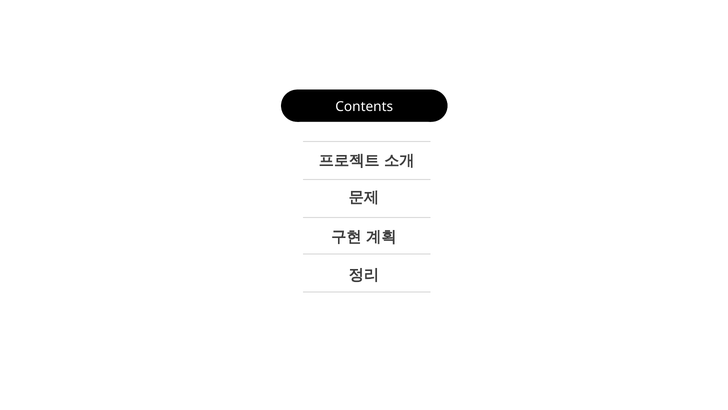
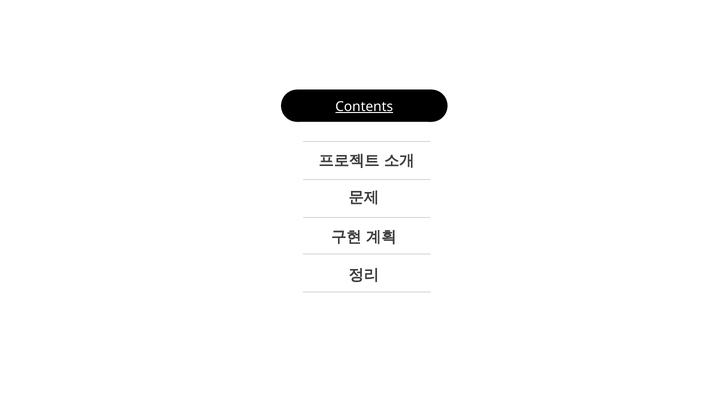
Contents underline: none -> present
